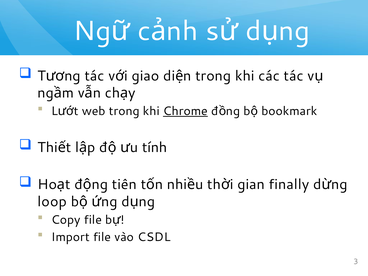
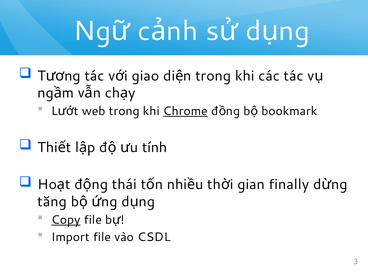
tiên: tiên -> thái
loop: loop -> tăng
Copy underline: none -> present
